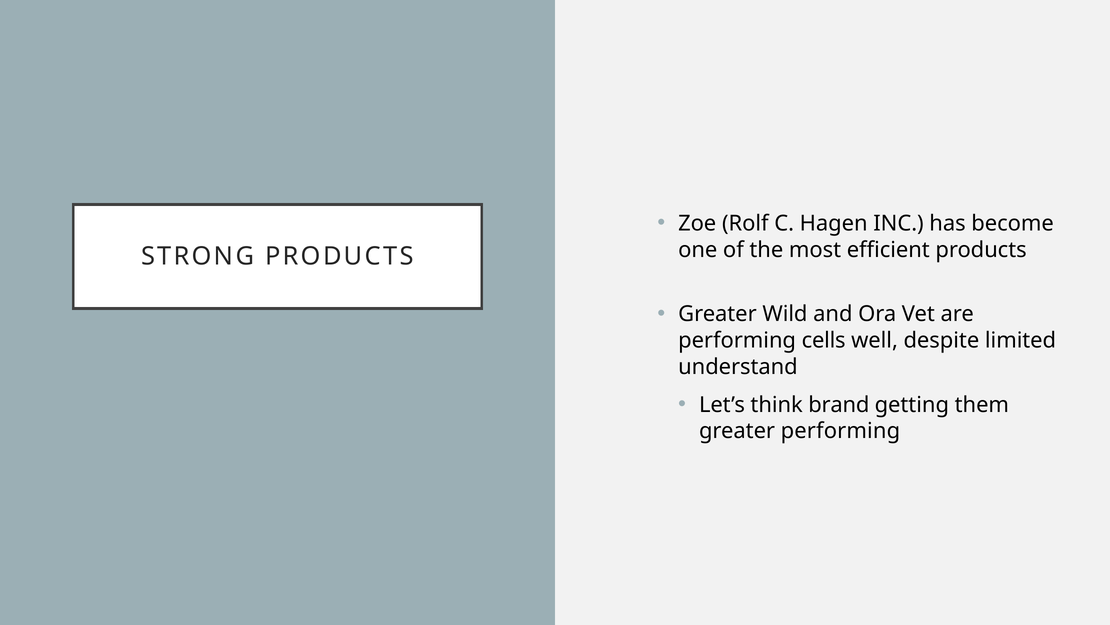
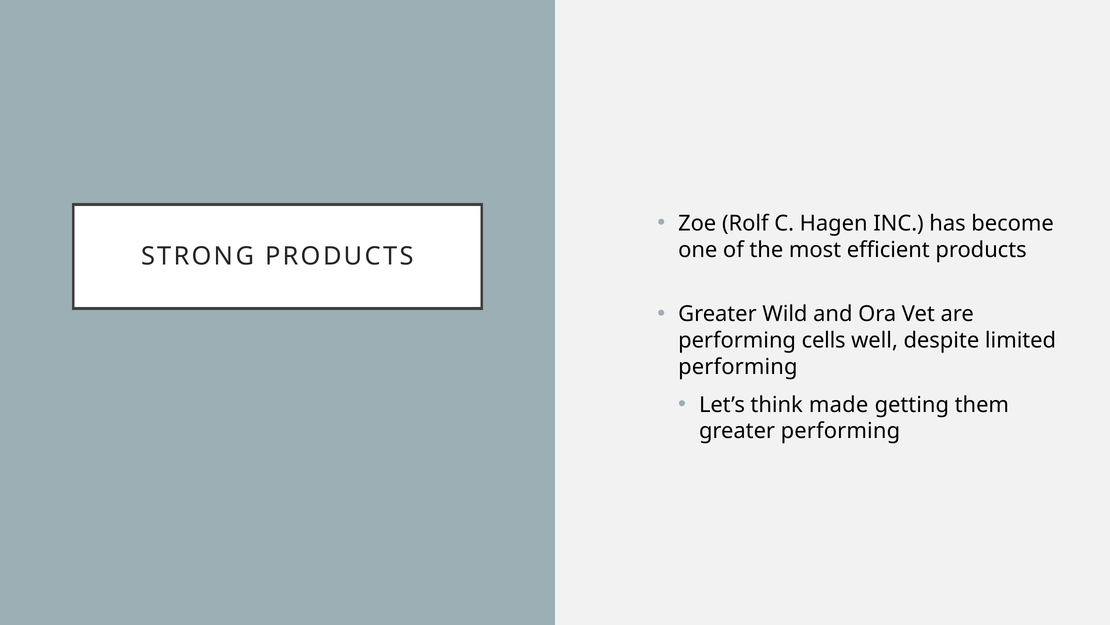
understand at (738, 366): understand -> performing
brand: brand -> made
